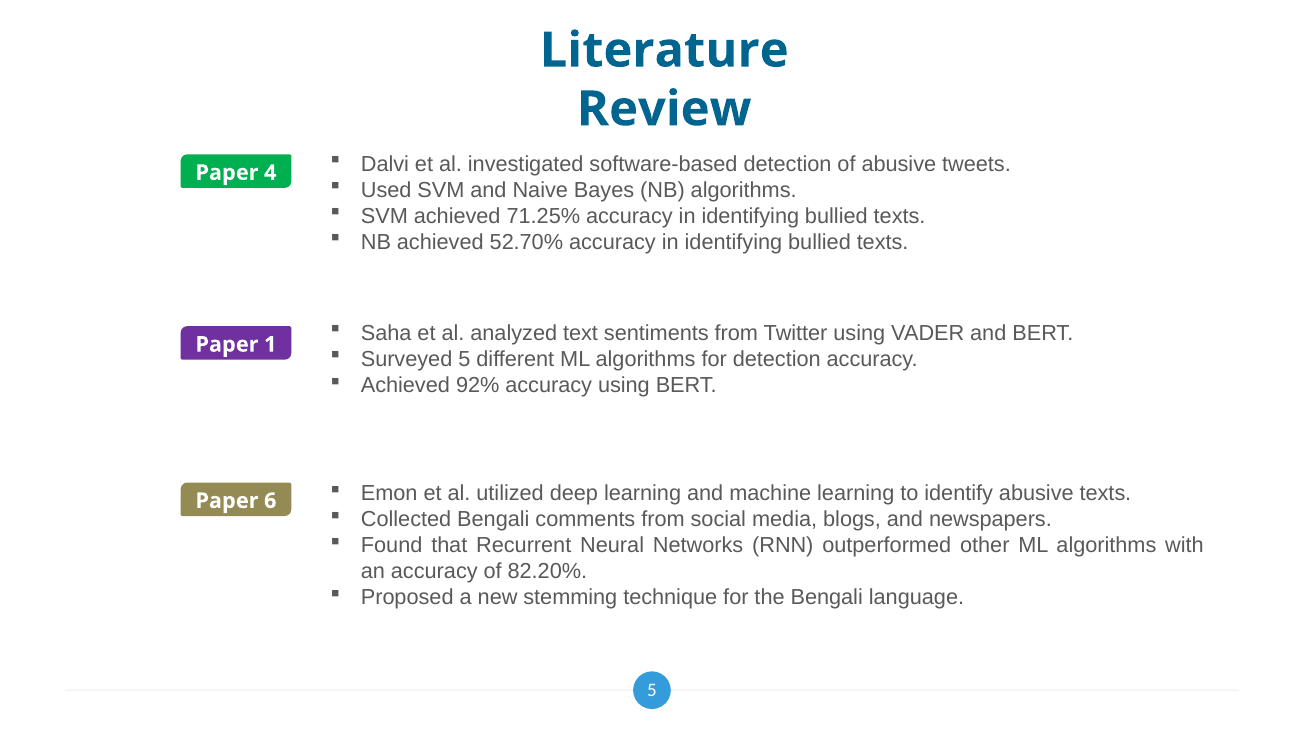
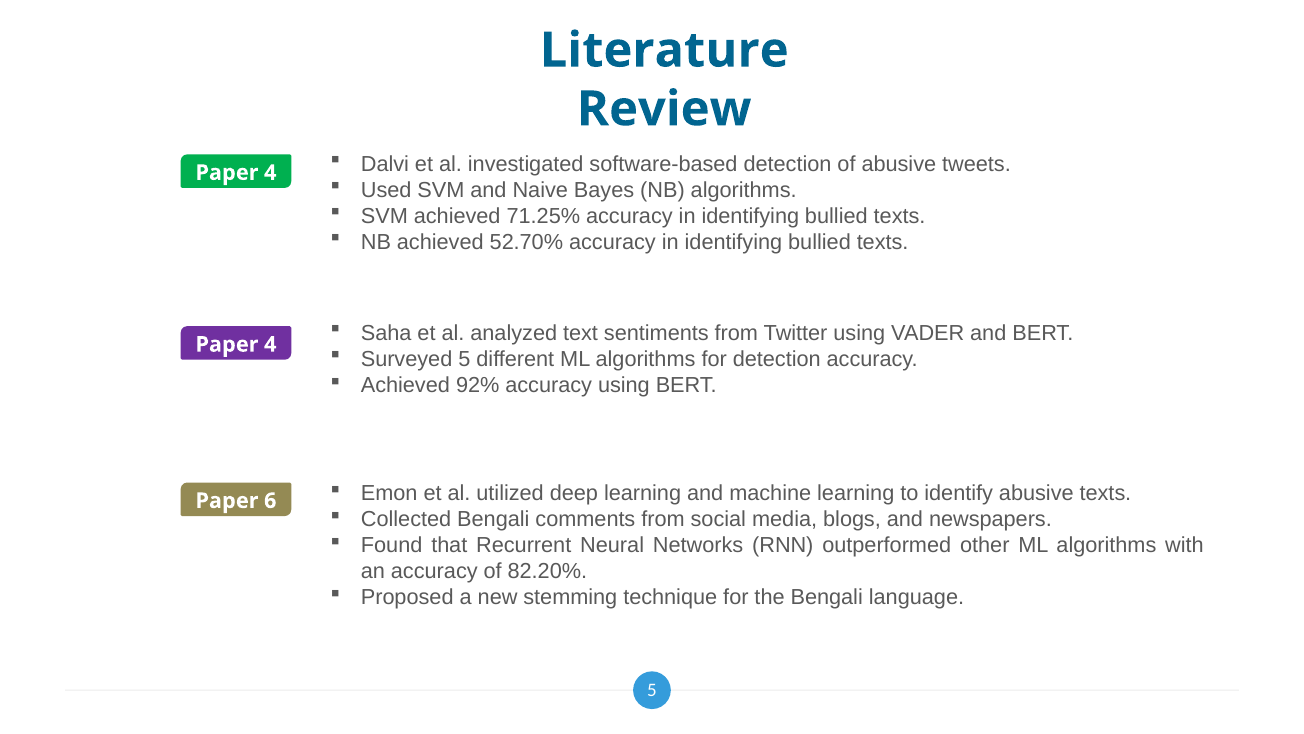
1 at (270, 344): 1 -> 4
